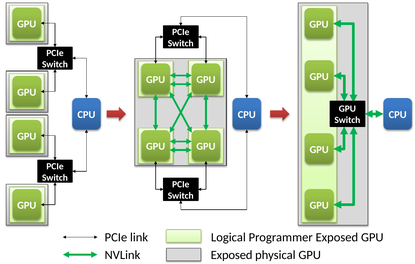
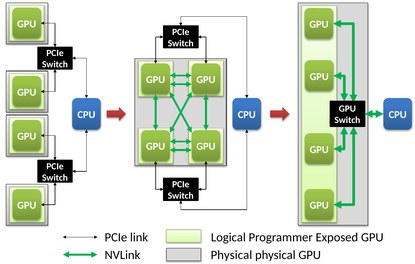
Exposed at (232, 255): Exposed -> Physical
